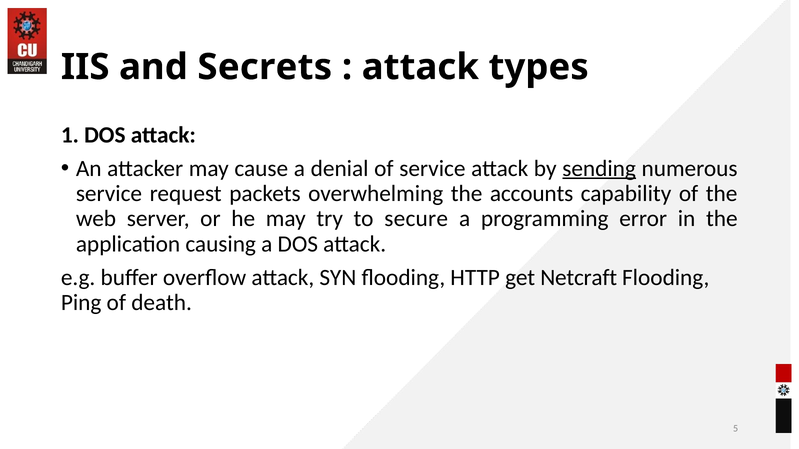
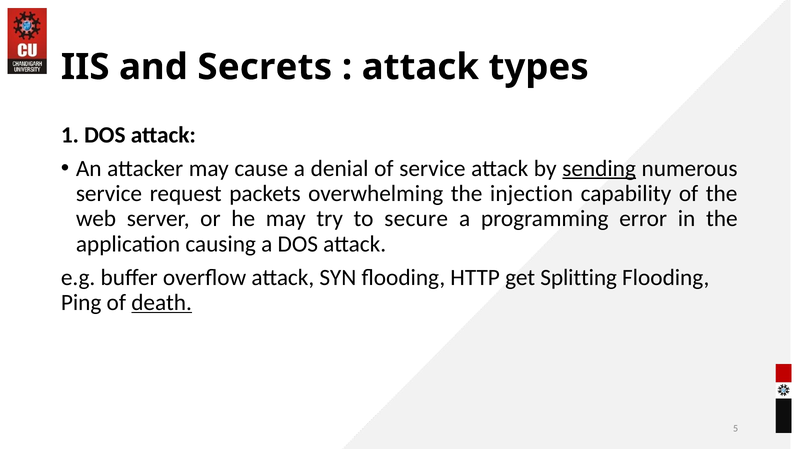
accounts: accounts -> injection
Netcraft: Netcraft -> Splitting
death underline: none -> present
